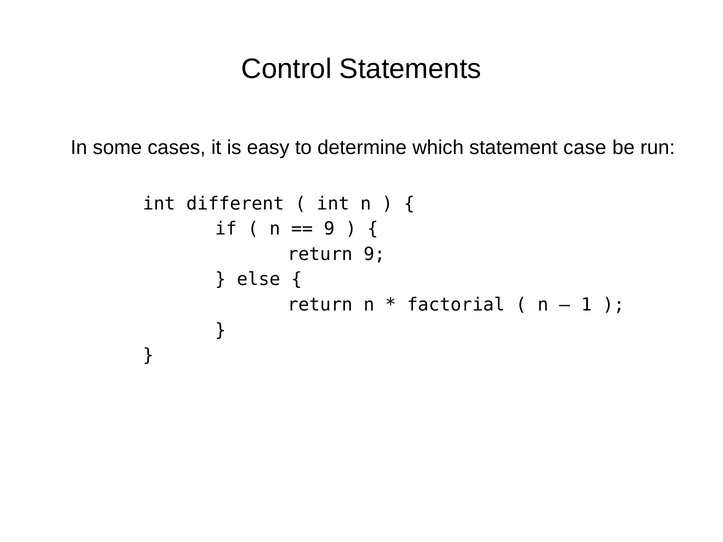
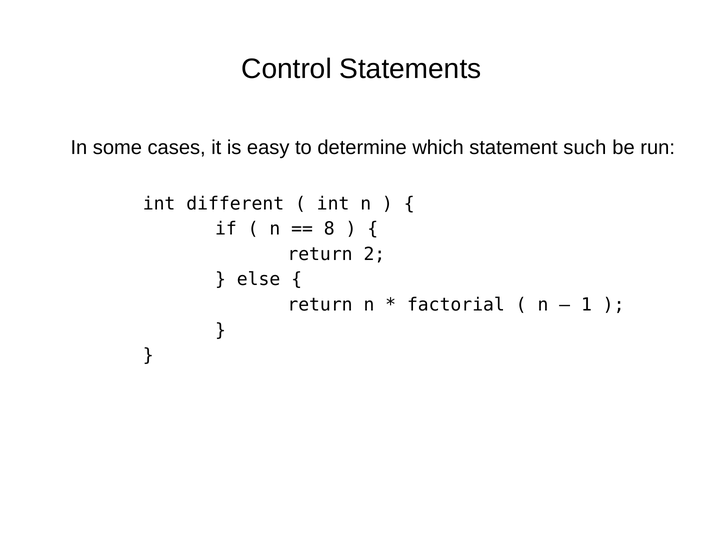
case: case -> such
9 at (329, 229): 9 -> 8
return 9: 9 -> 2
